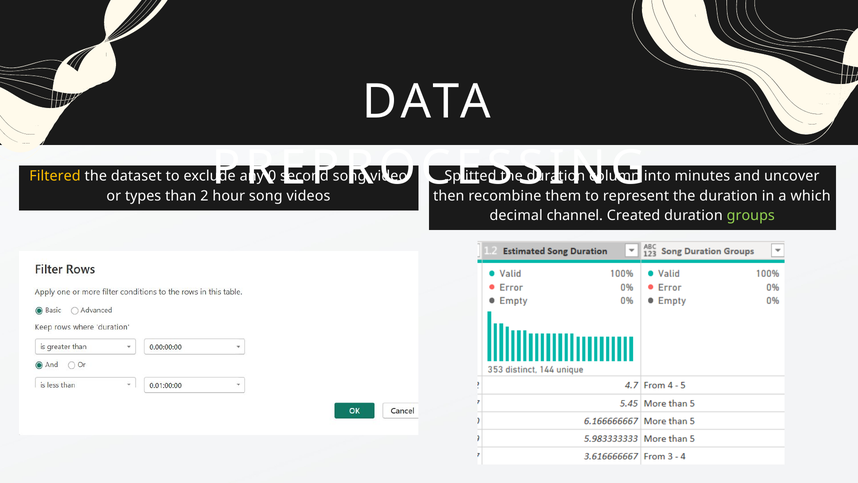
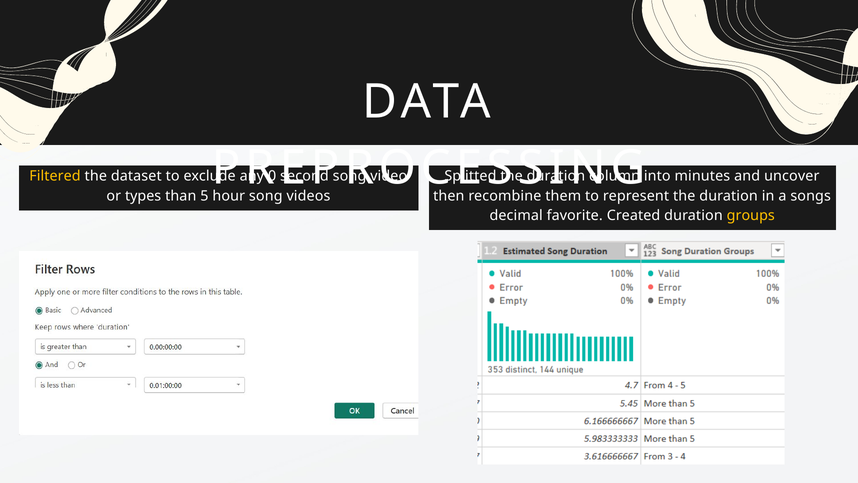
2: 2 -> 5
which: which -> songs
channel: channel -> favorite
groups colour: light green -> yellow
